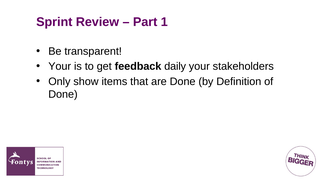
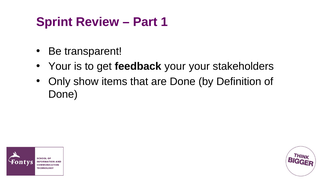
feedback daily: daily -> your
